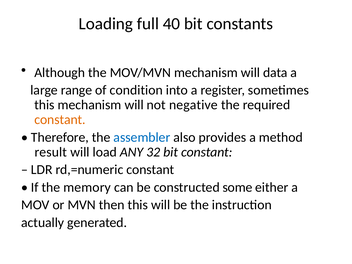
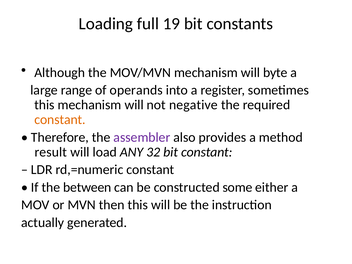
40: 40 -> 19
data: data -> byte
condition: condition -> operands
assembler colour: blue -> purple
memory: memory -> between
